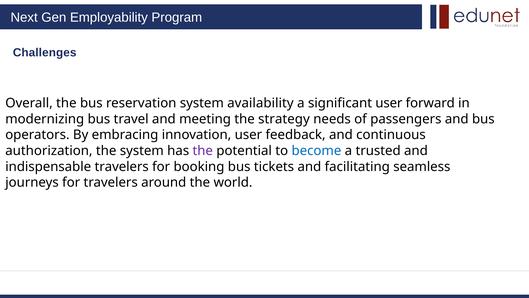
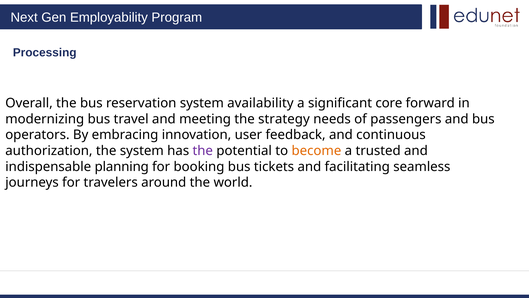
Challenges: Challenges -> Processing
significant user: user -> core
become colour: blue -> orange
indispensable travelers: travelers -> planning
